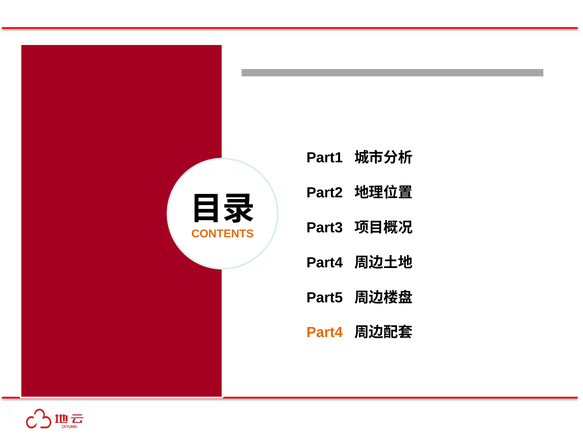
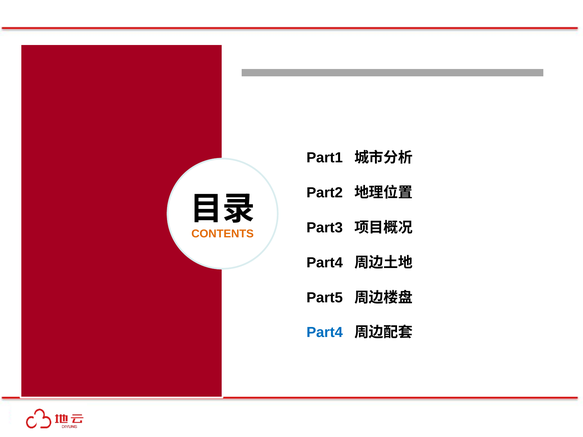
Part4 at (325, 333) colour: orange -> blue
